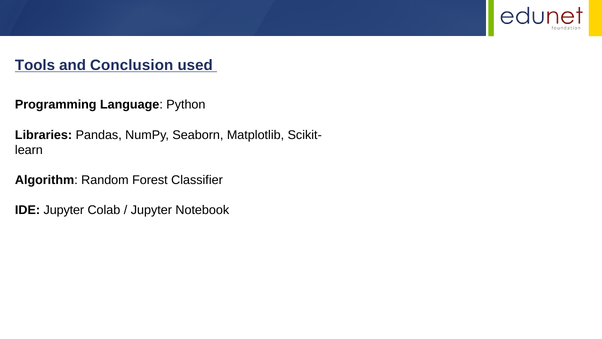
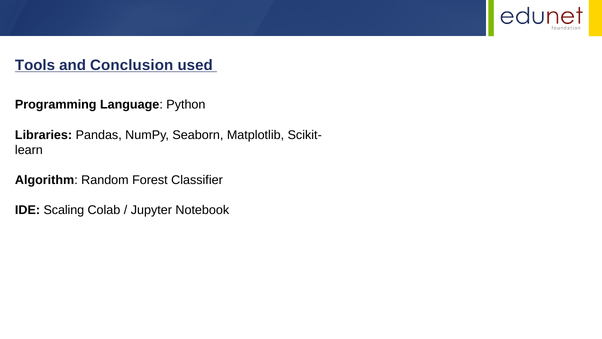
IDE Jupyter: Jupyter -> Scaling
